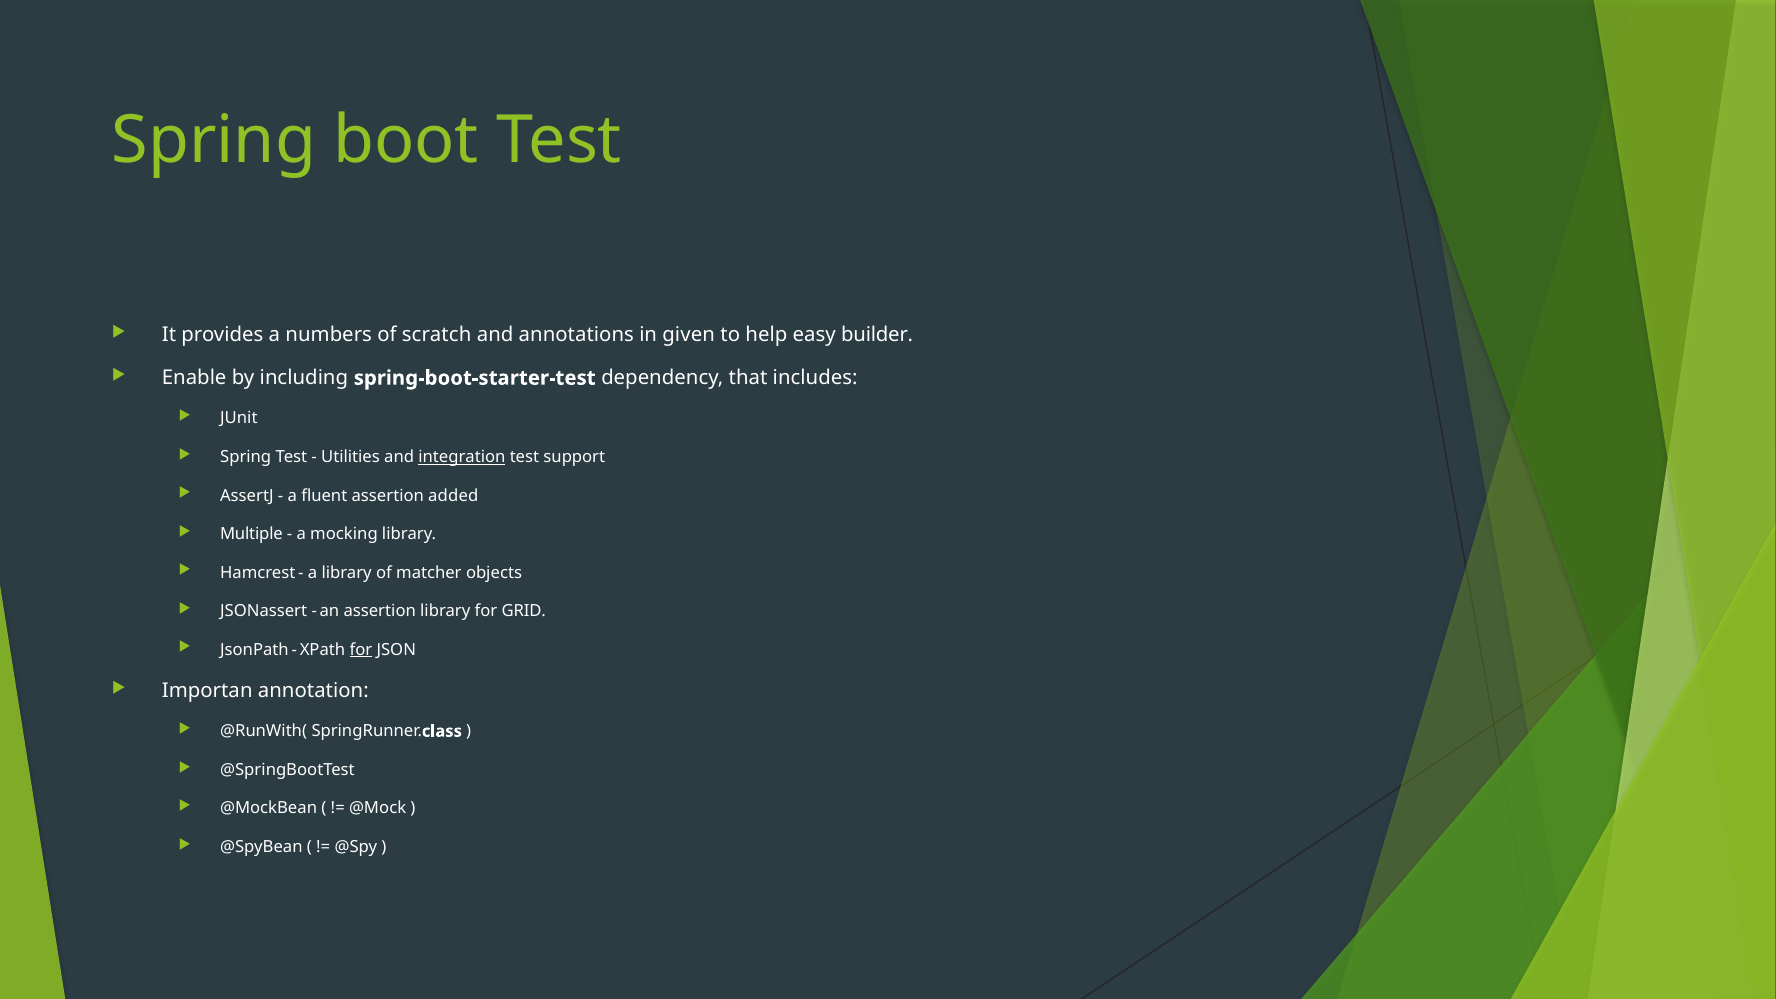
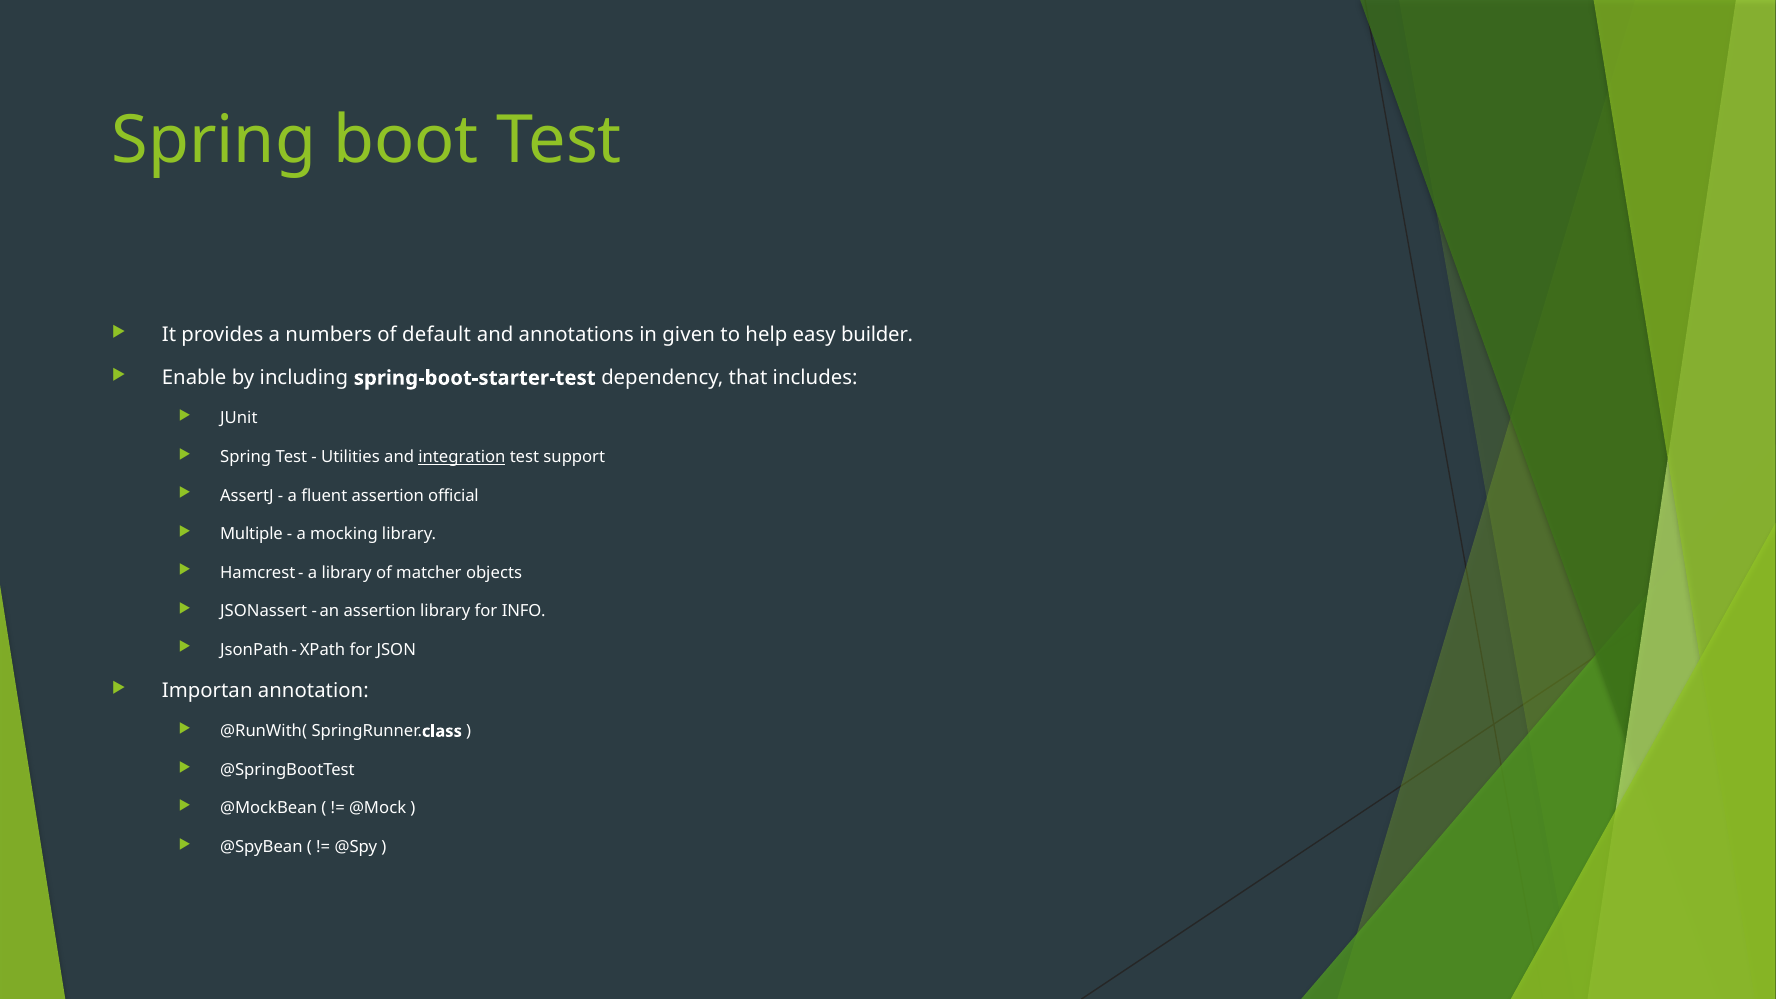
scratch: scratch -> default
added: added -> official
GRID: GRID -> INFO
for at (361, 650) underline: present -> none
